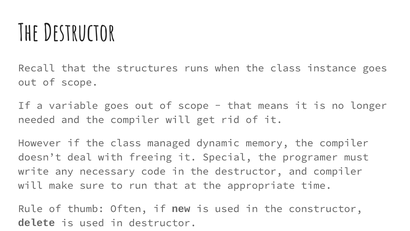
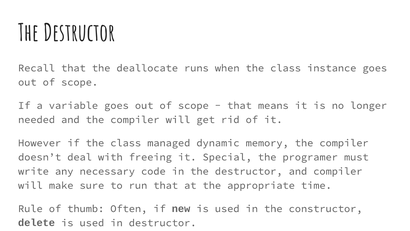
structures: structures -> deallocate
